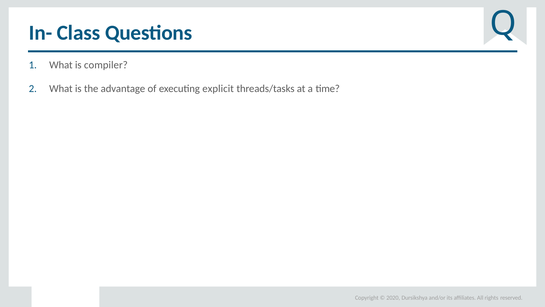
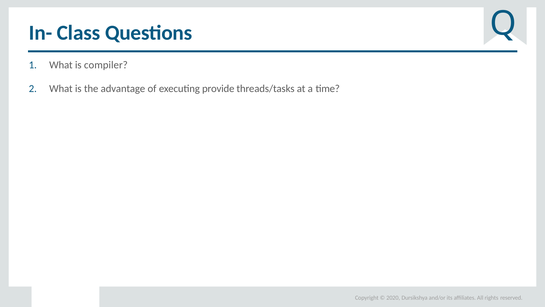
explicit: explicit -> provide
